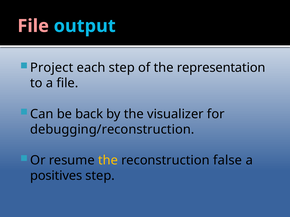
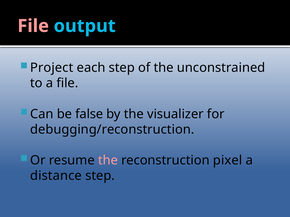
representation: representation -> unconstrained
back: back -> false
the at (108, 161) colour: yellow -> pink
false: false -> pixel
positives: positives -> distance
